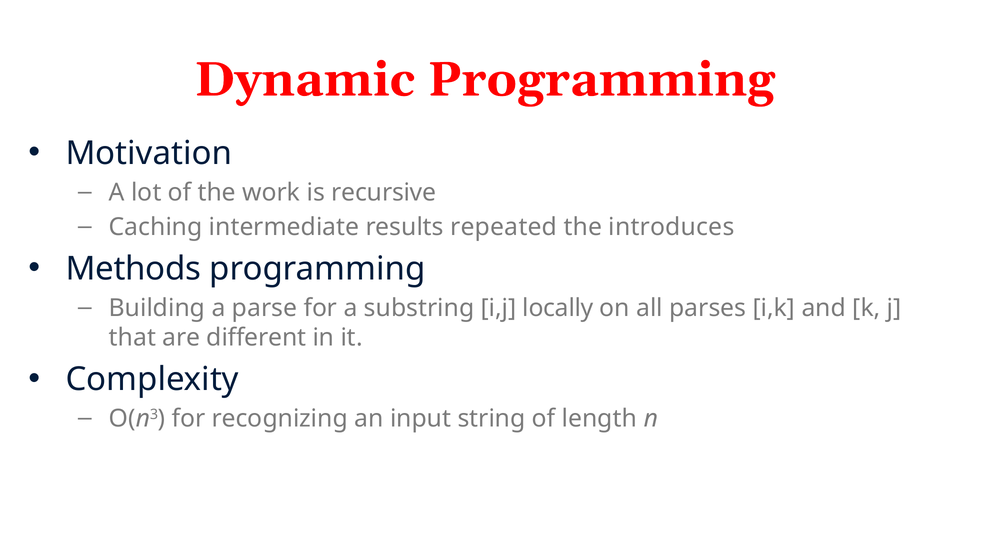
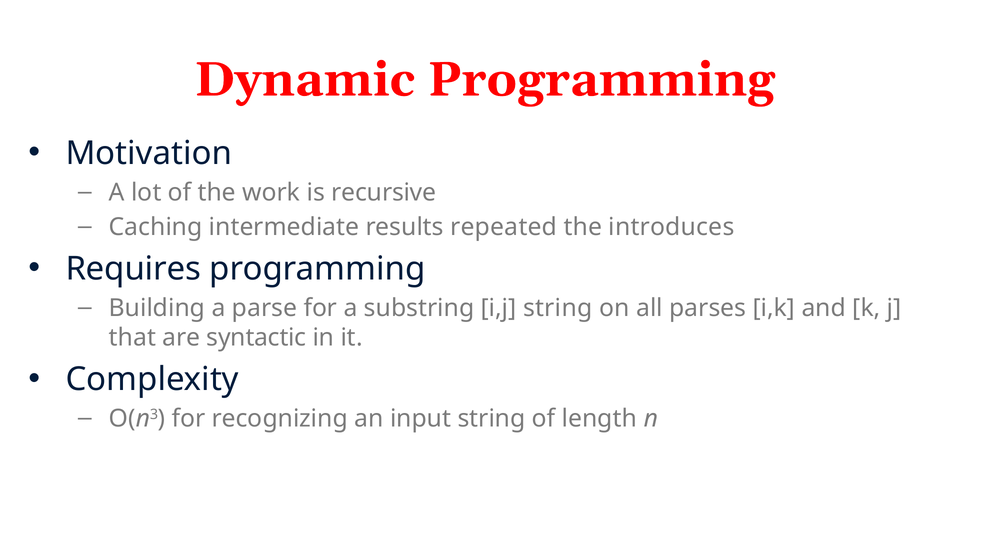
Methods: Methods -> Requires
i,j locally: locally -> string
different: different -> syntactic
